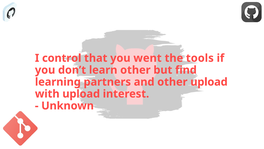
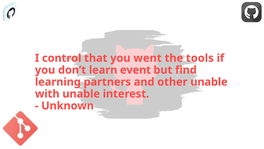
learn other: other -> event
other upload: upload -> unable
with upload: upload -> unable
